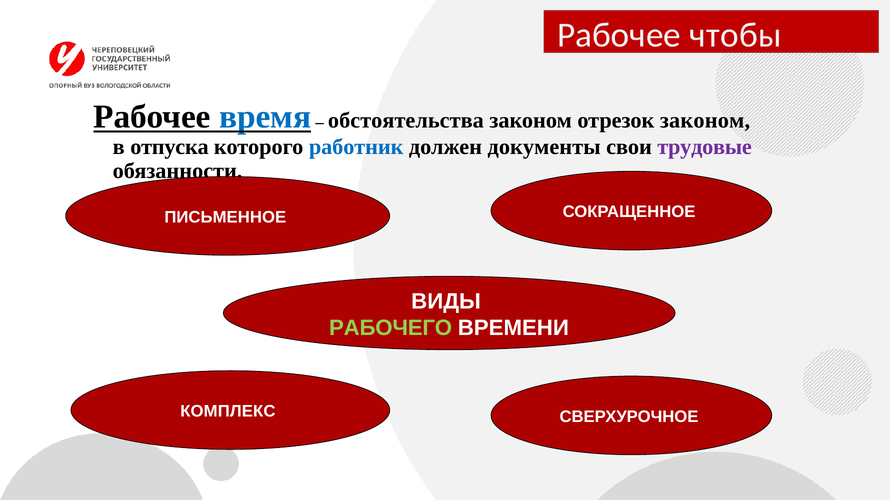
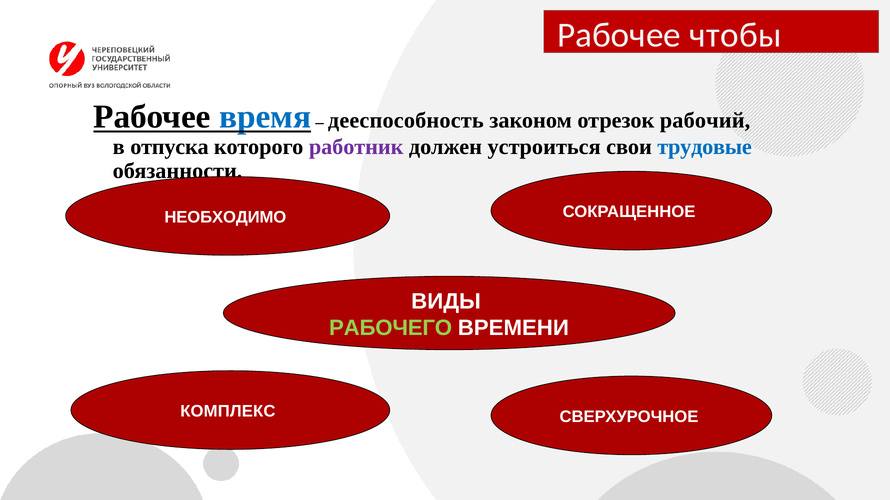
обстоятельства: обстоятельства -> дееспособность
отрезок законом: законом -> рабочий
работник colour: blue -> purple
документы: документы -> устроиться
трудовые colour: purple -> blue
ПИСЬМЕННОЕ: ПИСЬМЕННОЕ -> НЕОБХОДИМО
